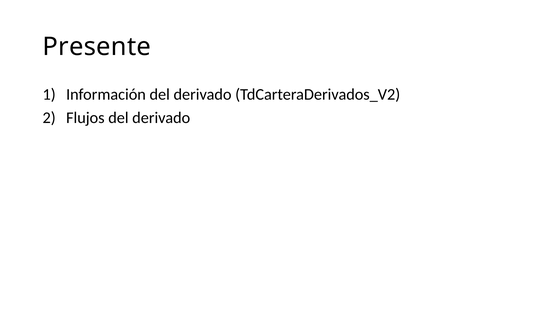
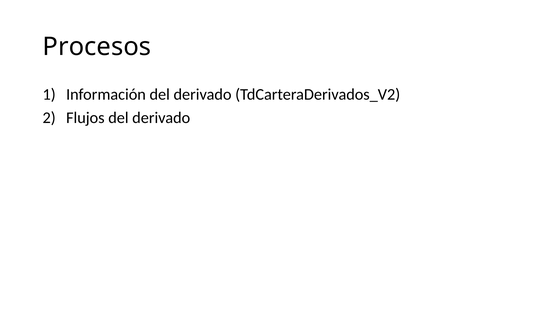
Presente: Presente -> Procesos
